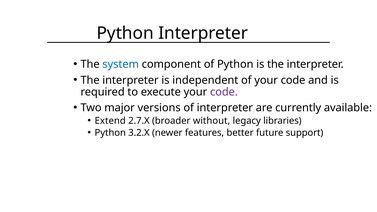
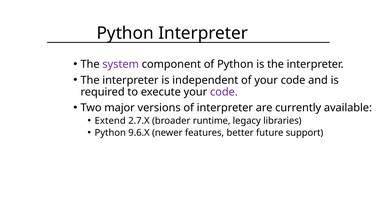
system colour: blue -> purple
without: without -> runtime
3.2.X: 3.2.X -> 9.6.X
